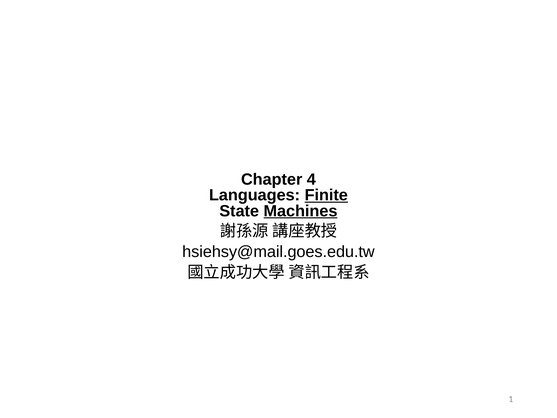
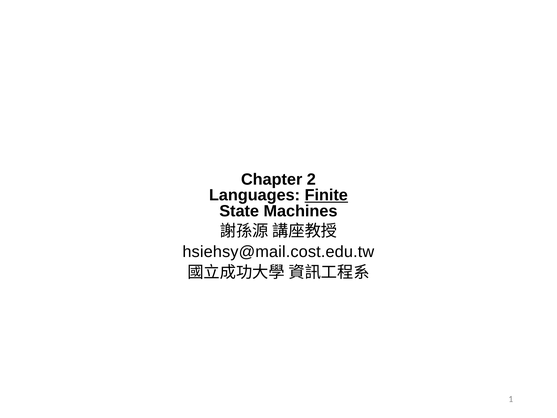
4: 4 -> 2
Machines underline: present -> none
hsiehsy@mail.goes.edu.tw: hsiehsy@mail.goes.edu.tw -> hsiehsy@mail.cost.edu.tw
